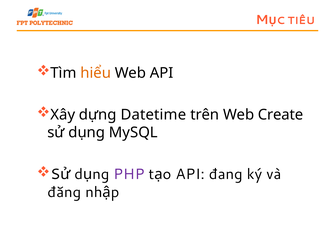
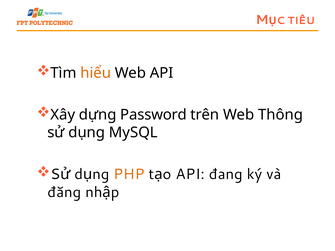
Datetime: Datetime -> Password
Create: Create -> Thông
PHP colour: purple -> orange
